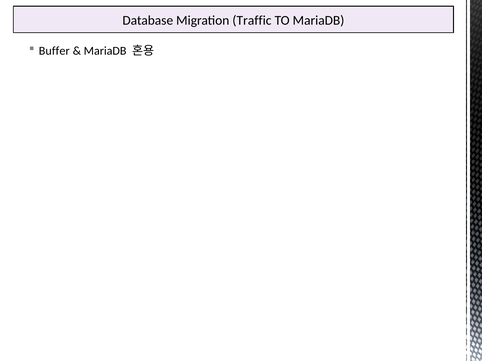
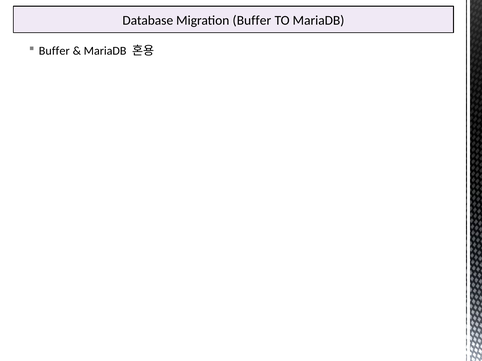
Migration Traffic: Traffic -> Buffer
